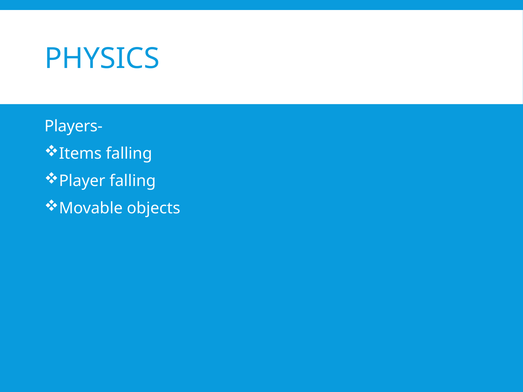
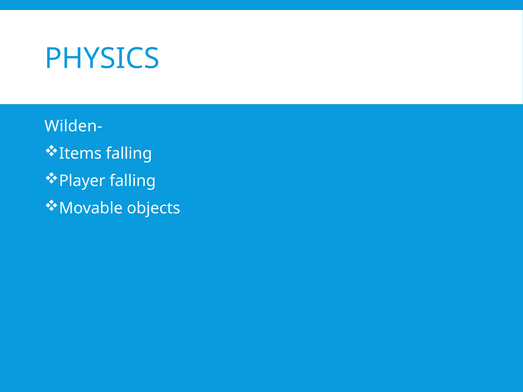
Players-: Players- -> Wilden-
